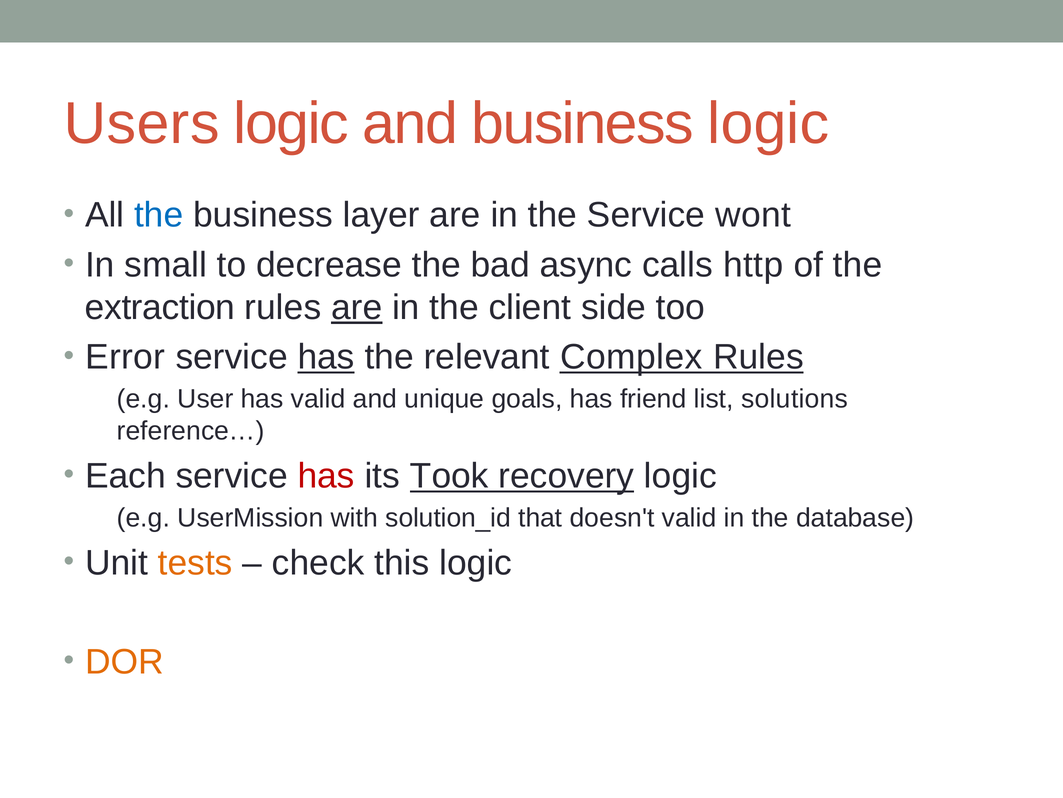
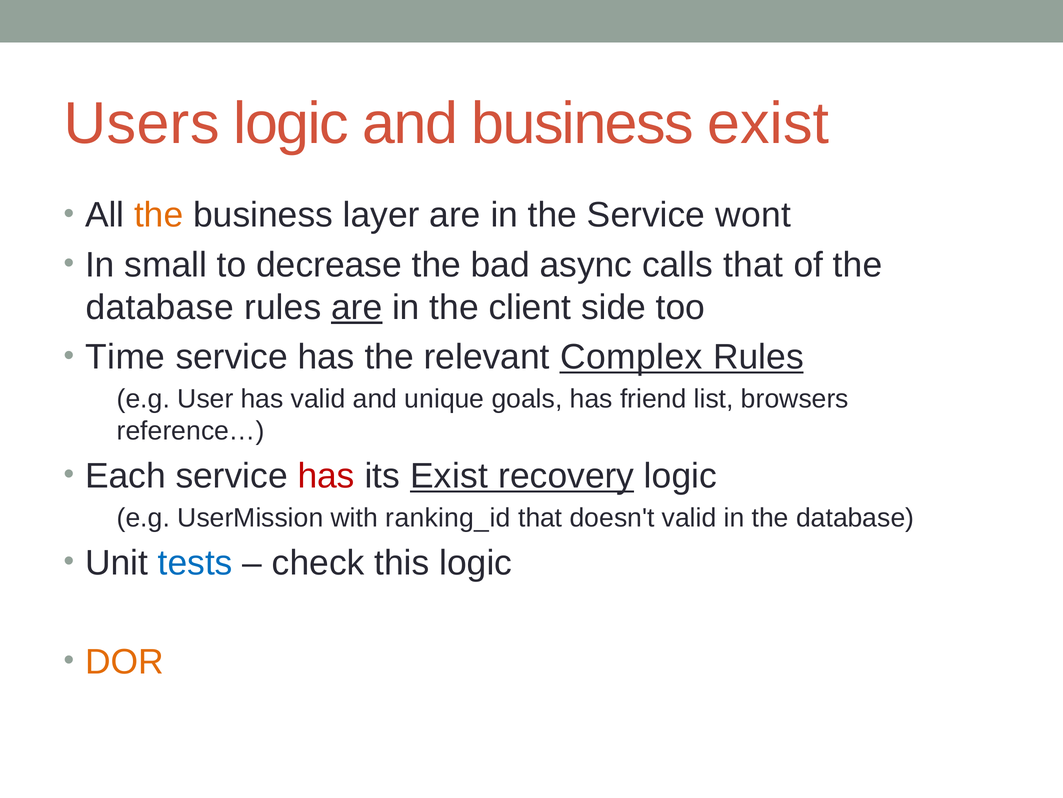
business logic: logic -> exist
the at (159, 215) colour: blue -> orange
calls http: http -> that
extraction at (160, 307): extraction -> database
Error: Error -> Time
has at (326, 357) underline: present -> none
solutions: solutions -> browsers
its Took: Took -> Exist
solution_id: solution_id -> ranking_id
tests colour: orange -> blue
